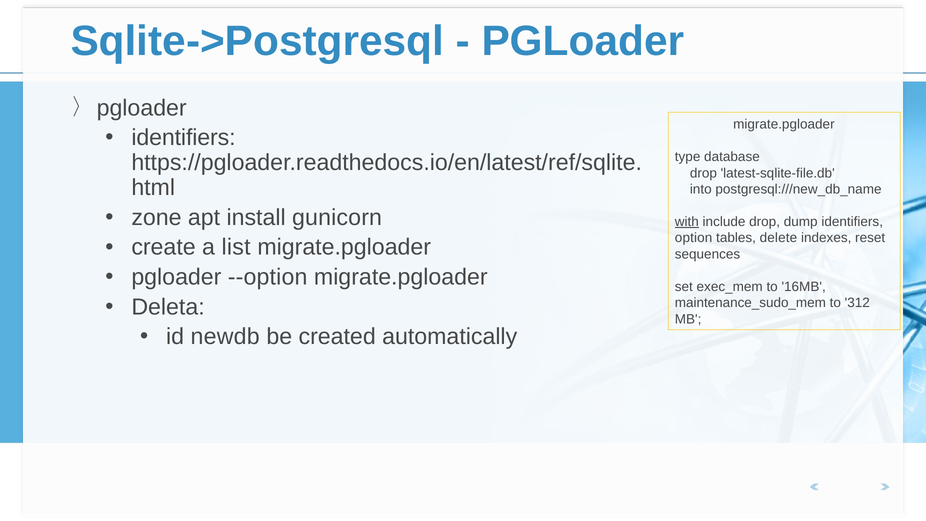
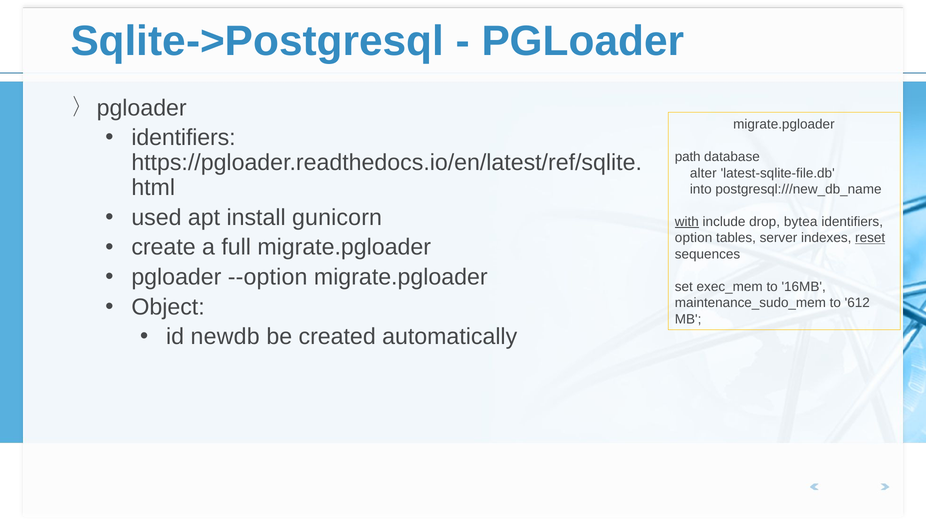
type: type -> path
drop at (703, 173): drop -> alter
zone: zone -> used
dump: dump -> bytea
delete: delete -> server
reset underline: none -> present
list: list -> full
Deleta: Deleta -> Object
312: 312 -> 612
